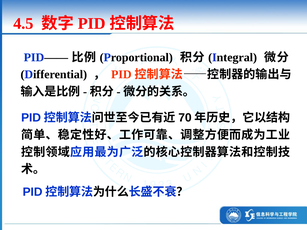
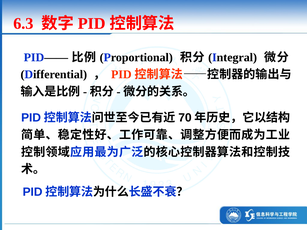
4.5: 4.5 -> 6.3
